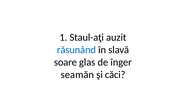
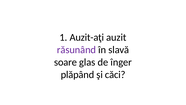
Staul-aţi: Staul-aţi -> Auzit-aţi
răsunând colour: blue -> purple
seamăn: seamăn -> plăpând
